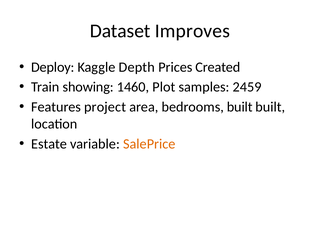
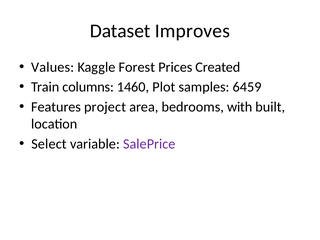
Deploy: Deploy -> Values
Depth: Depth -> Forest
showing: showing -> columns
2459: 2459 -> 6459
bedrooms built: built -> with
Estate: Estate -> Select
SalePrice colour: orange -> purple
